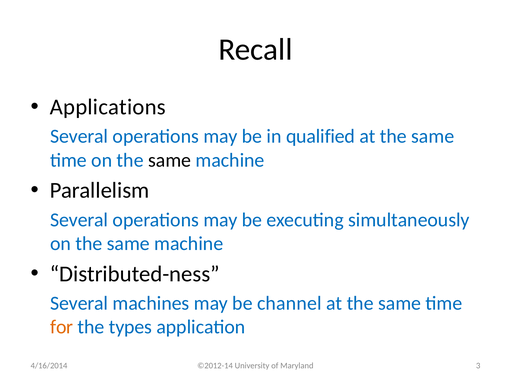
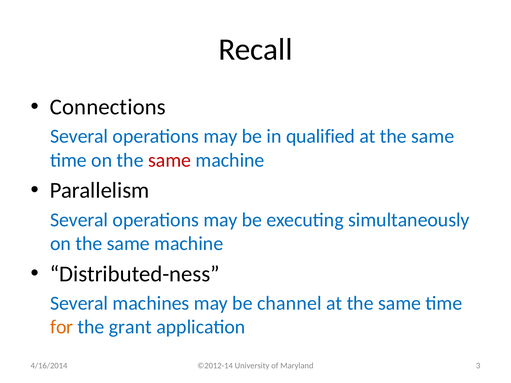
Applications: Applications -> Connections
same at (170, 160) colour: black -> red
types: types -> grant
